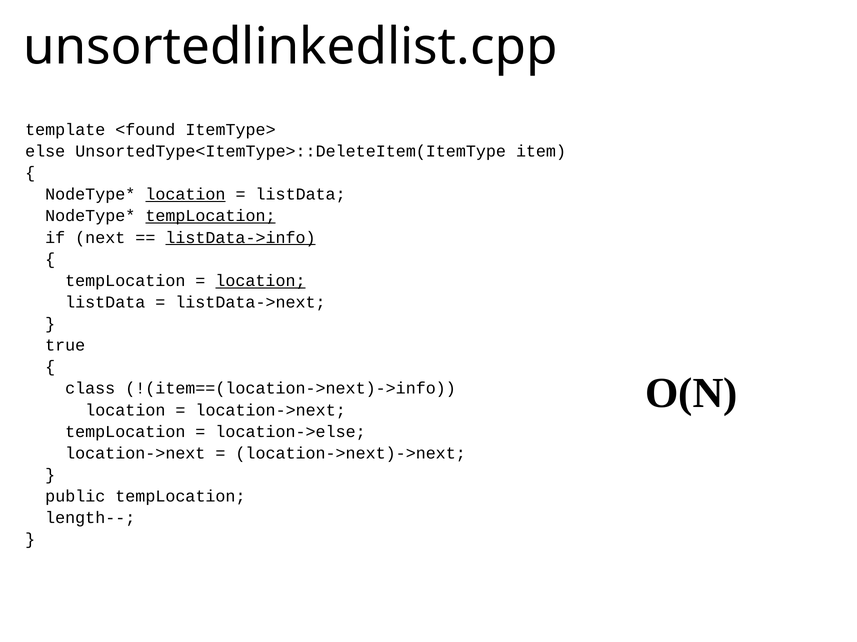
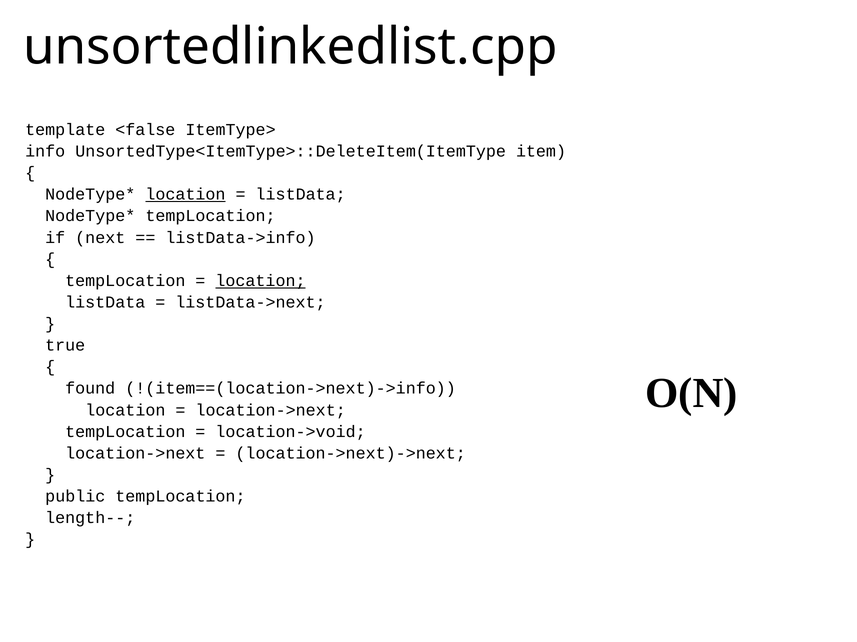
<found: <found -> <false
else: else -> info
tempLocation at (210, 216) underline: present -> none
listData->info underline: present -> none
class: class -> found
location->else: location->else -> location->void
